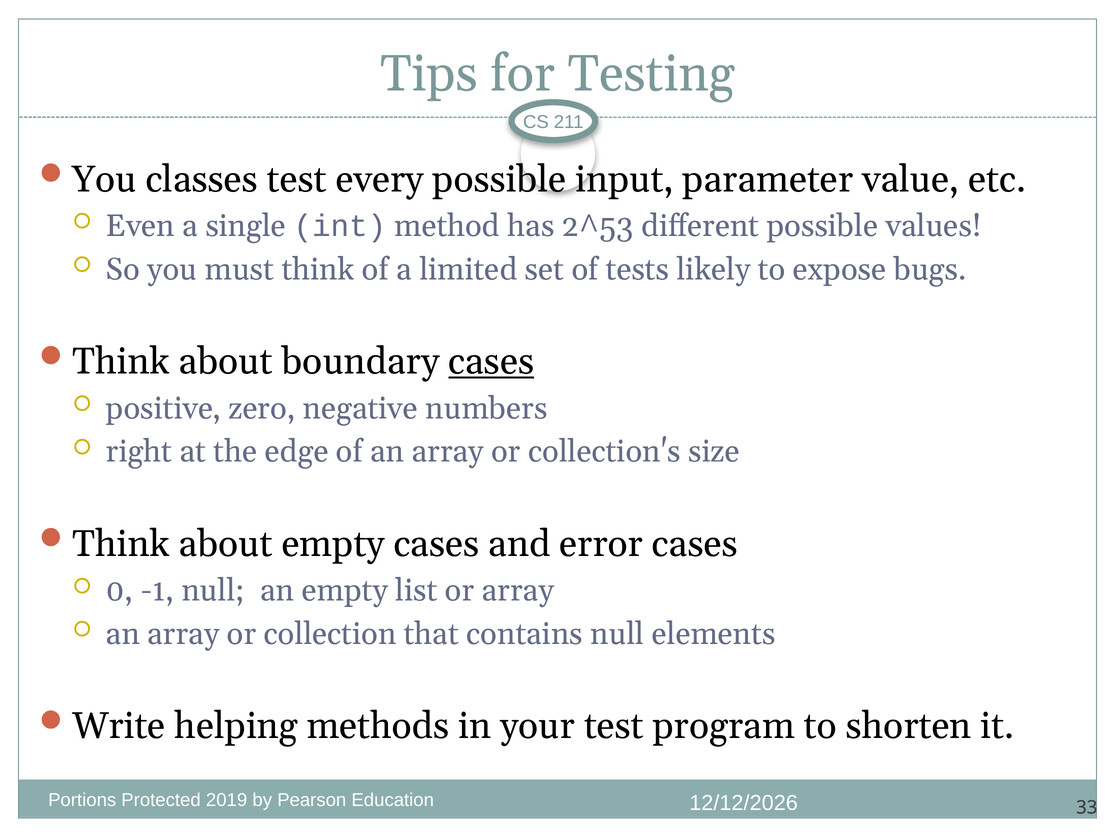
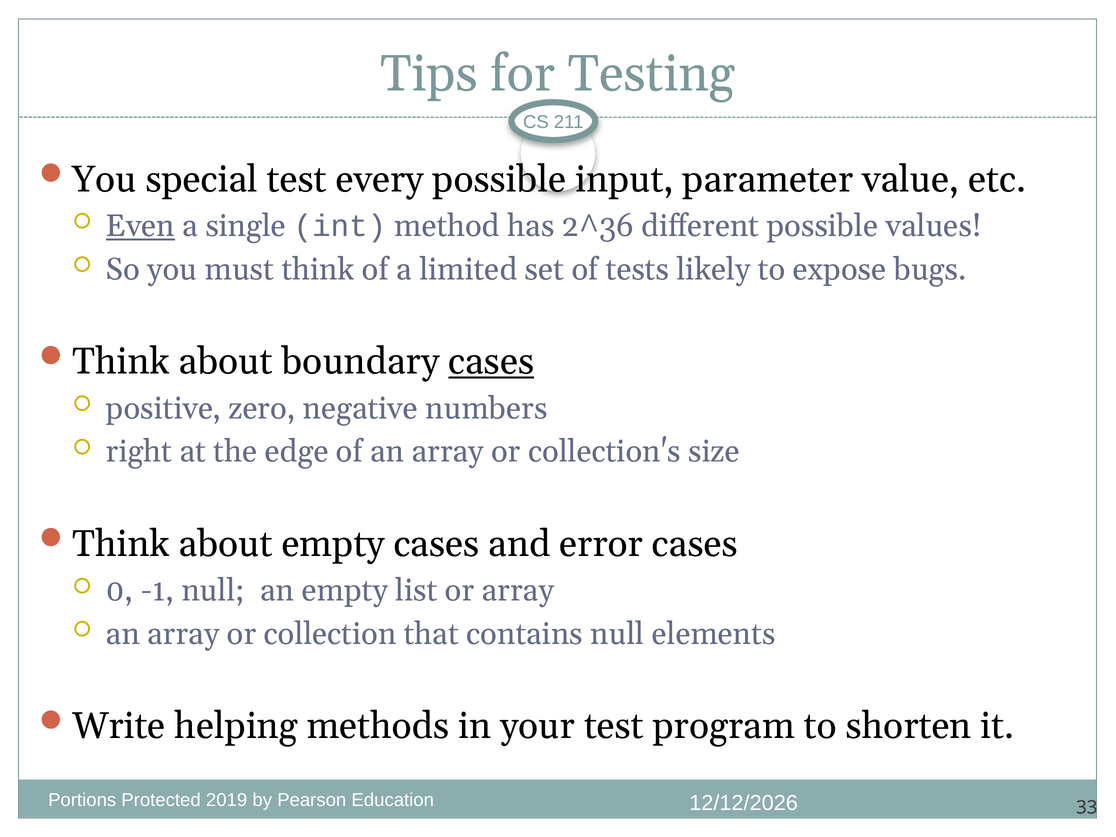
classes: classes -> special
Even underline: none -> present
2^53: 2^53 -> 2^36
